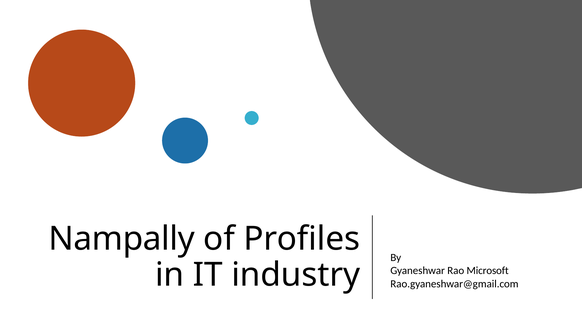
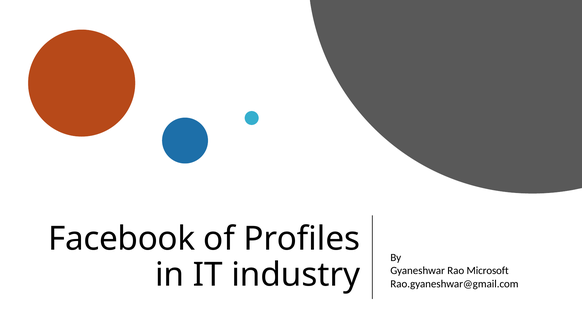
Nampally: Nampally -> Facebook
